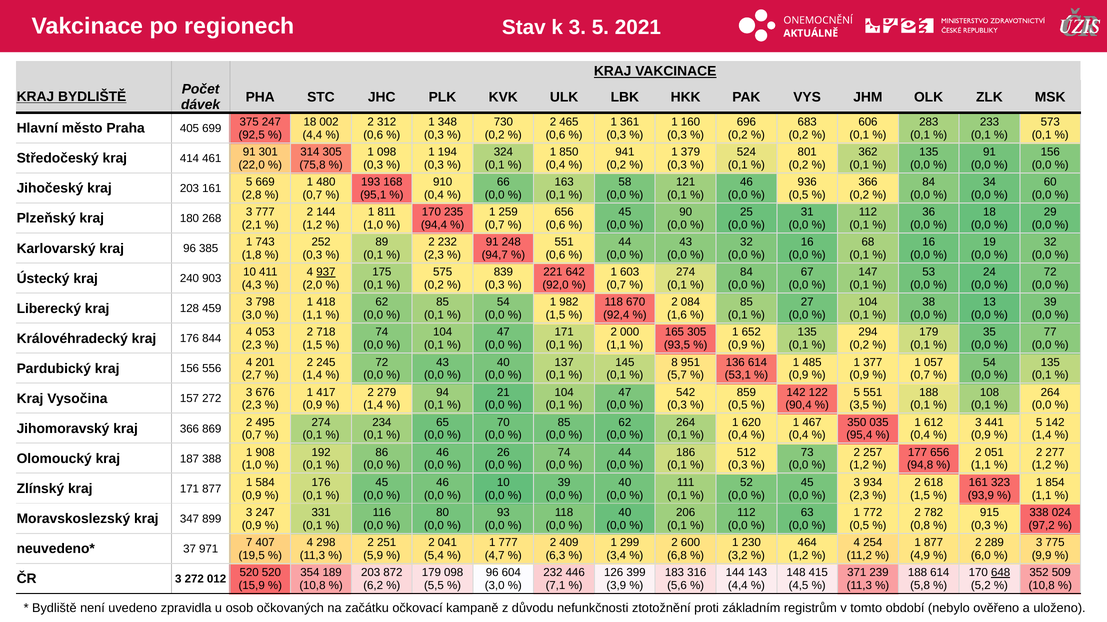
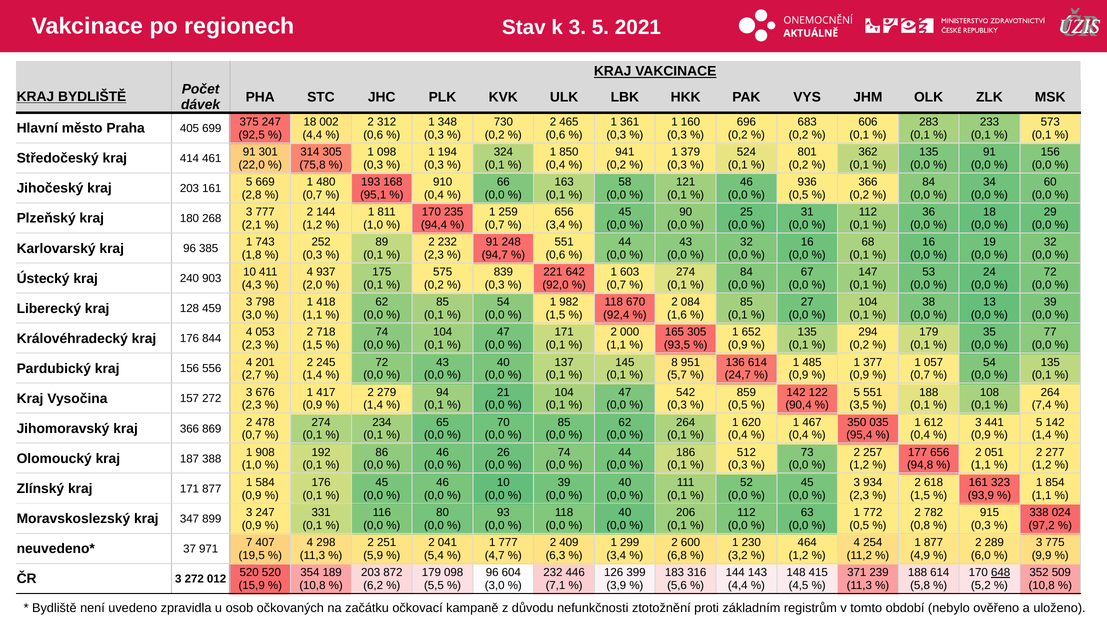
0,6 at (556, 225): 0,6 -> 3,4
937 underline: present -> none
53,1: 53,1 -> 24,7
0,0 at (1042, 406): 0,0 -> 7,4
495: 495 -> 478
